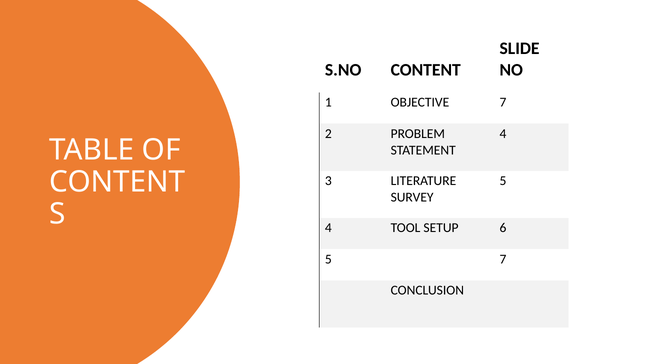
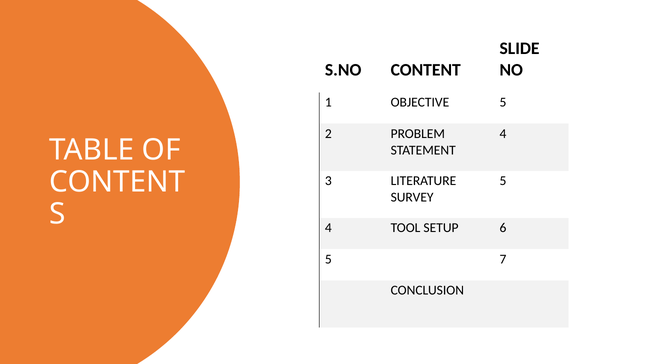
OBJECTIVE 7: 7 -> 5
